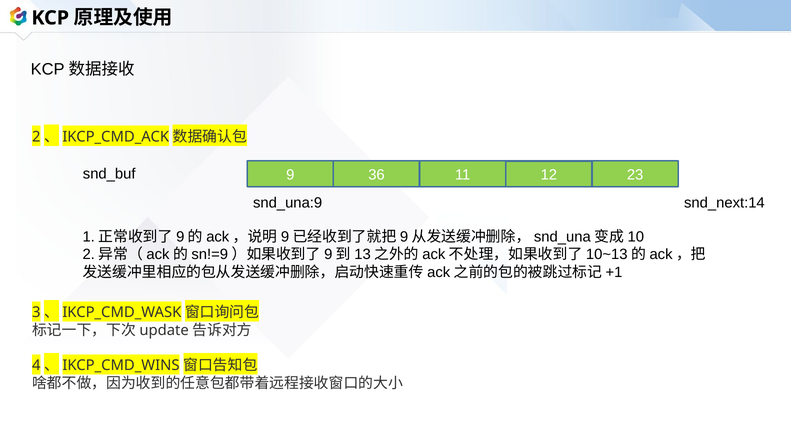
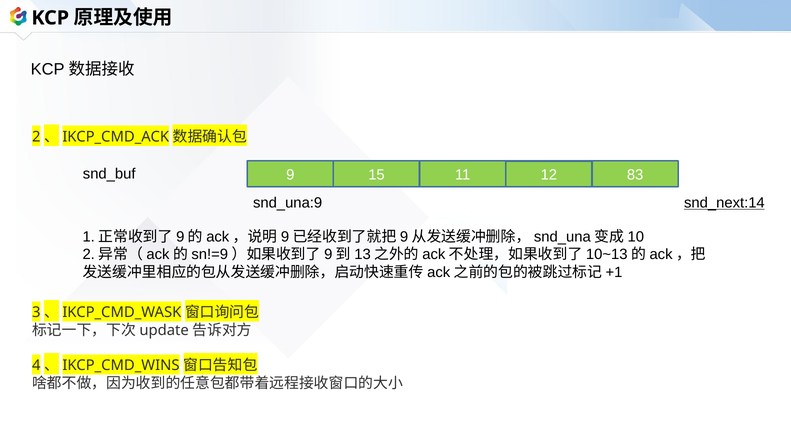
36: 36 -> 15
23: 23 -> 83
snd_next:14 underline: none -> present
